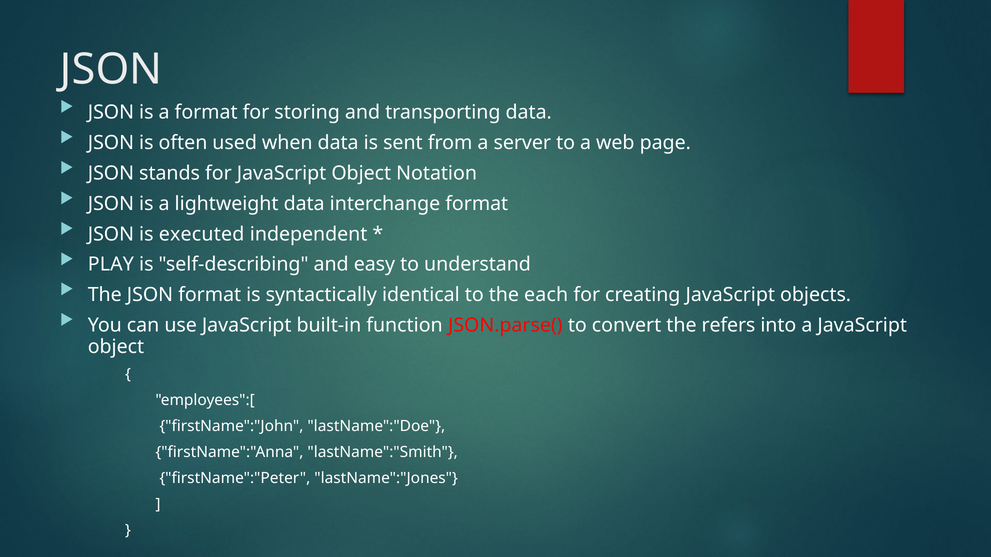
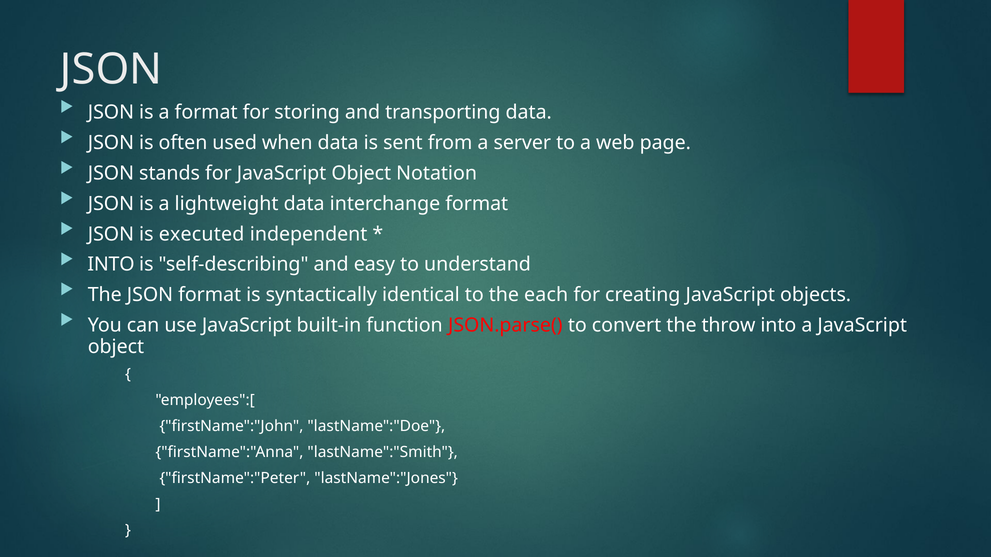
PLAY at (111, 265): PLAY -> INTO
refers: refers -> throw
